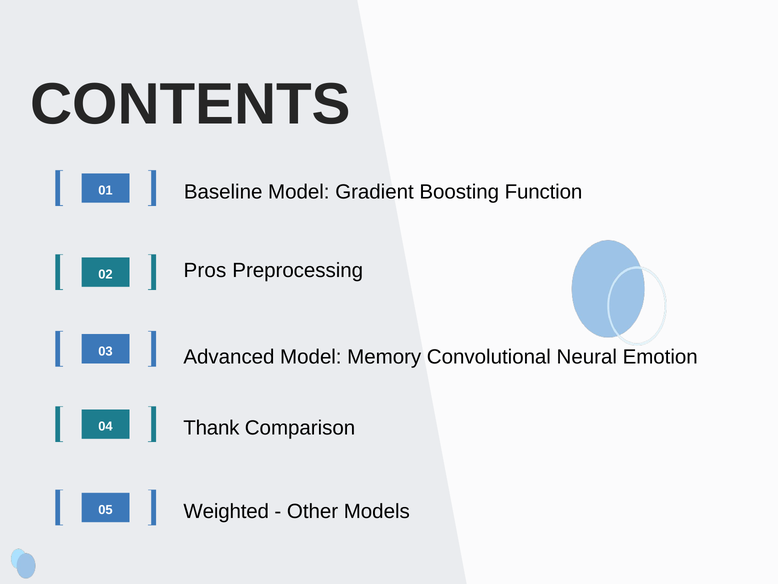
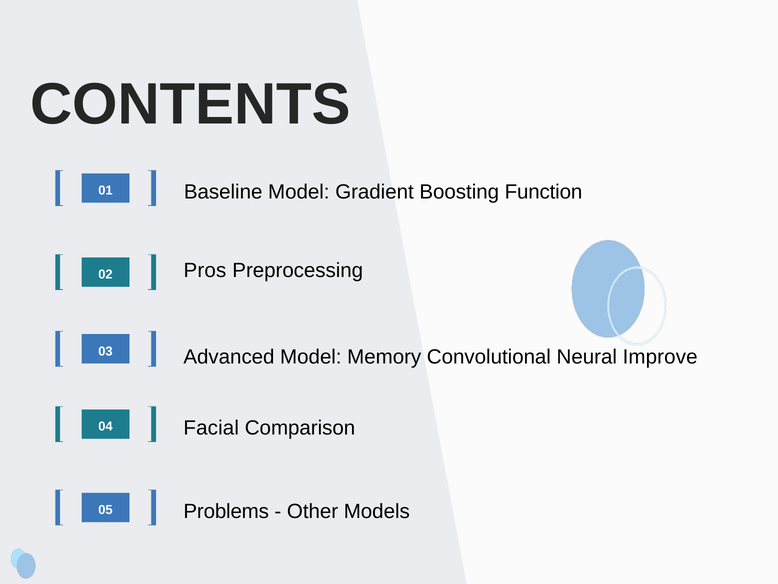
Emotion: Emotion -> Improve
Thank: Thank -> Facial
Weighted: Weighted -> Problems
